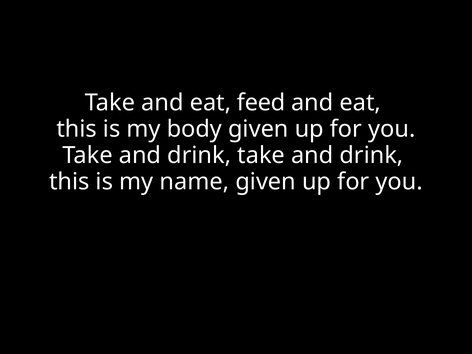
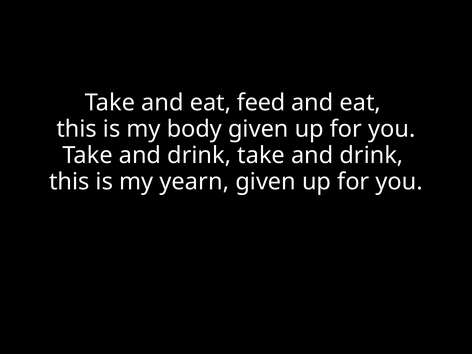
name: name -> yearn
